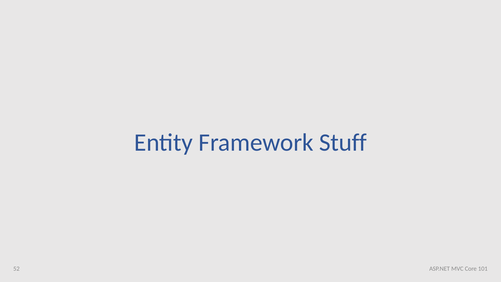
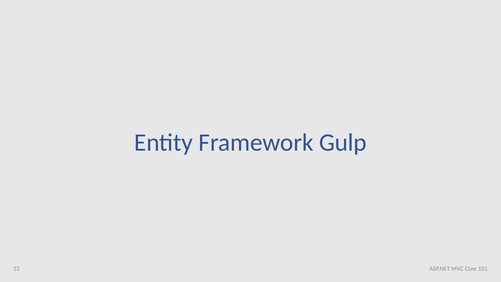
Stuff: Stuff -> Gulp
